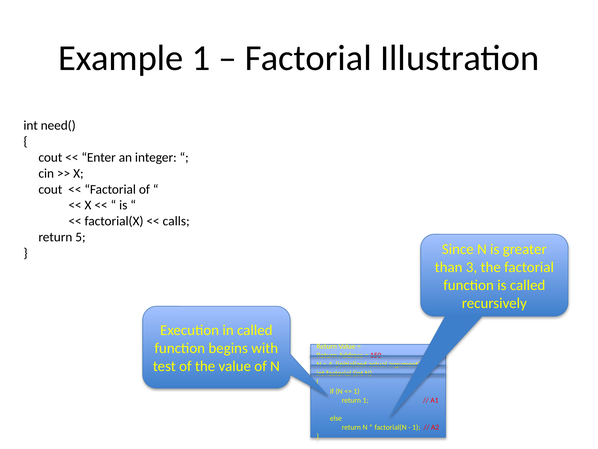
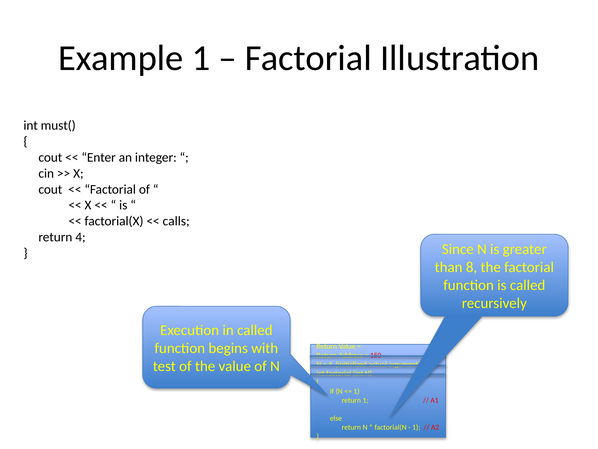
need(: need( -> must(
return 5: 5 -> 4
3: 3 -> 8
